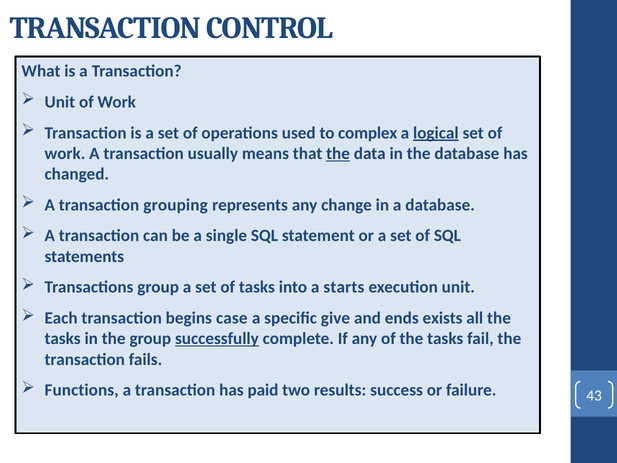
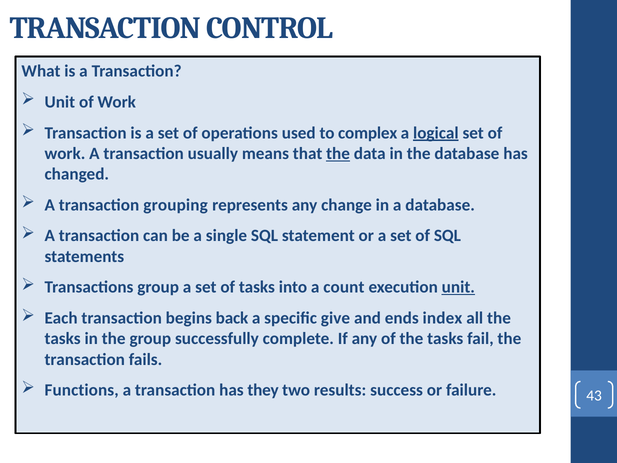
starts: starts -> count
unit at (458, 287) underline: none -> present
case: case -> back
exists: exists -> index
successfully underline: present -> none
paid: paid -> they
